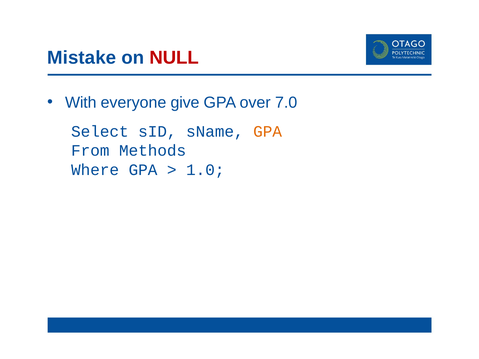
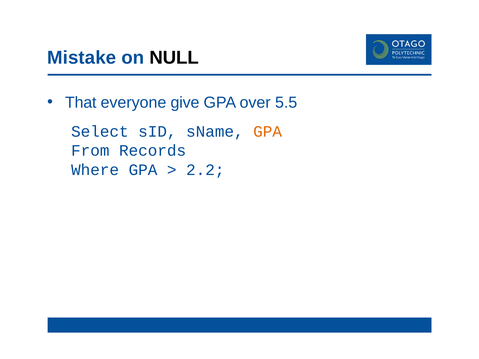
NULL colour: red -> black
With: With -> That
7.0: 7.0 -> 5.5
Methods: Methods -> Records
1.0: 1.0 -> 2.2
